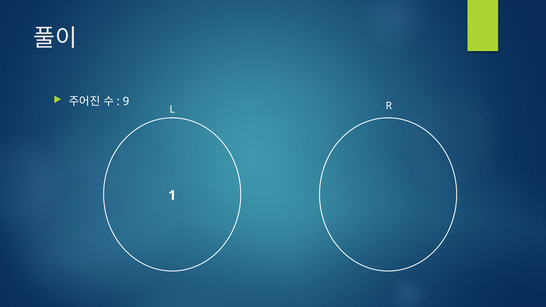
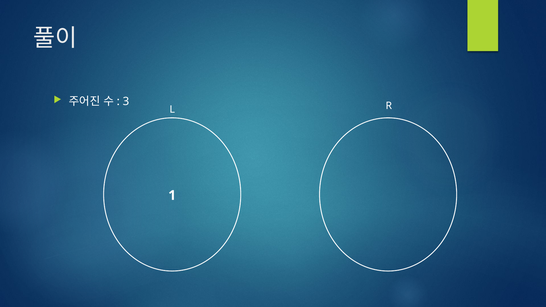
9: 9 -> 3
